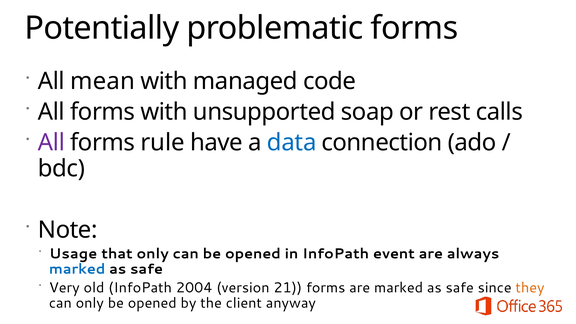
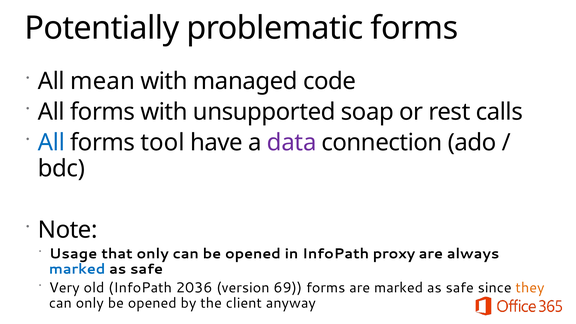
All at (51, 143) colour: purple -> blue
rule: rule -> tool
data colour: blue -> purple
event: event -> proxy
2004: 2004 -> 2036
21: 21 -> 69
